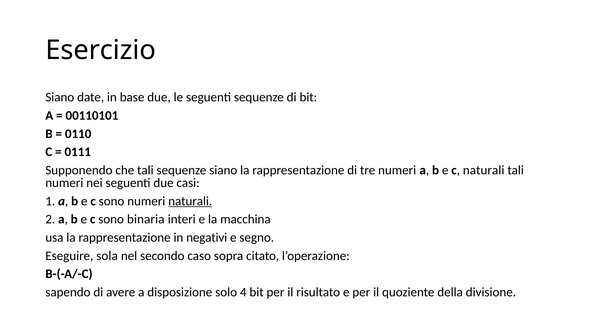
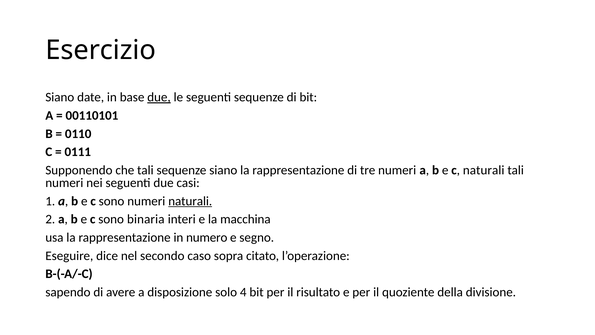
due at (159, 97) underline: none -> present
negativi: negativi -> numero
sola: sola -> dice
